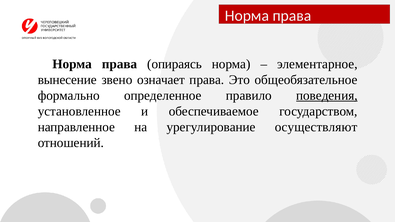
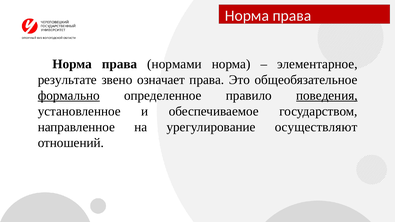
опираясь: опираясь -> нормами
вынесение: вынесение -> результате
формально underline: none -> present
